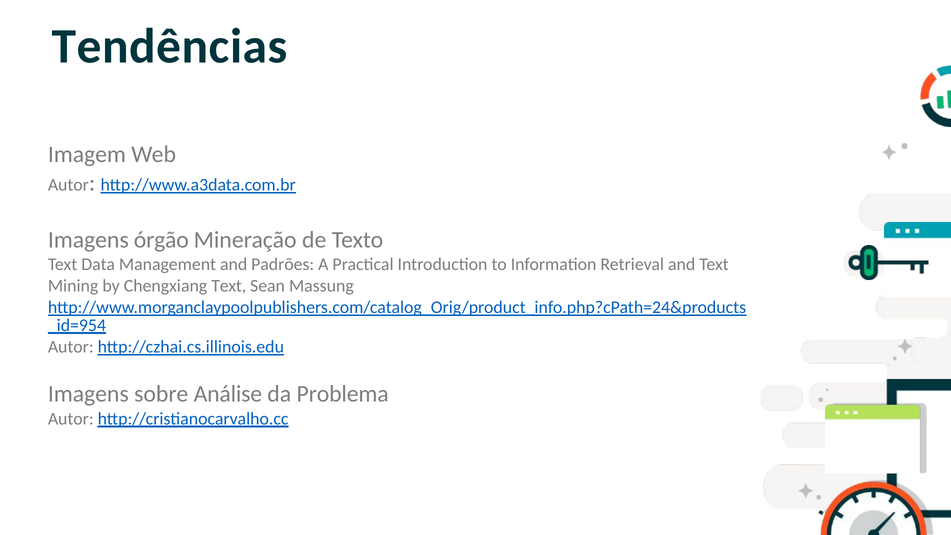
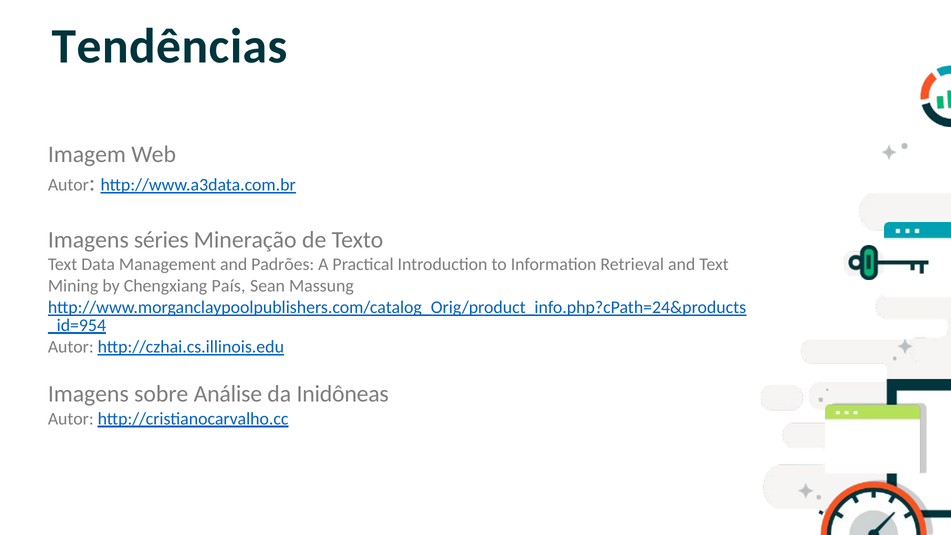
órgão: órgão -> séries
Chengxiang Text: Text -> País
Problema: Problema -> Inidôneas
